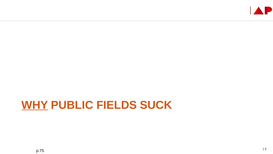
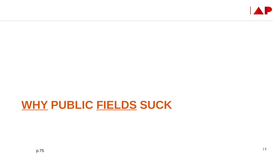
FIELDS underline: none -> present
